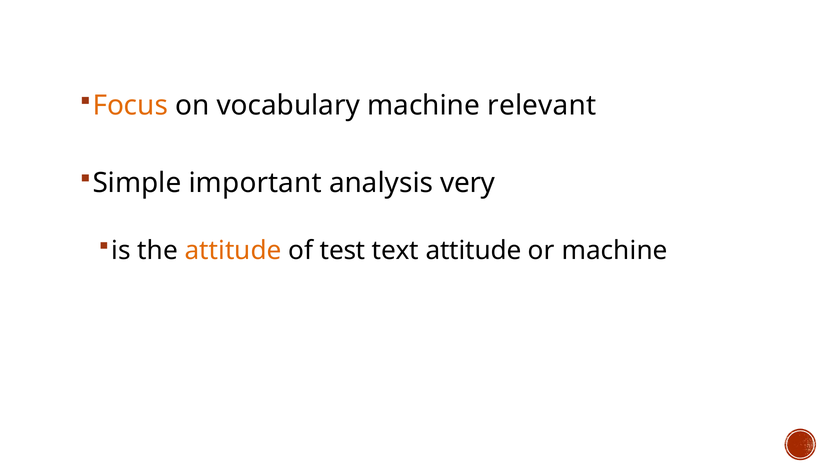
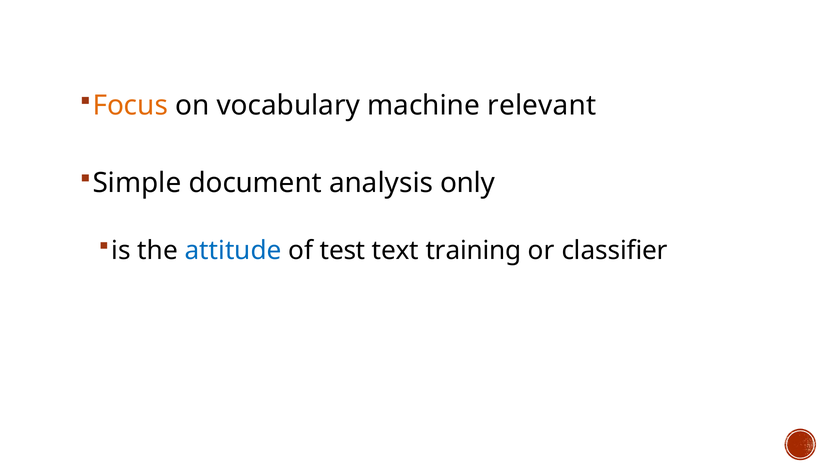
important: important -> document
very: very -> only
attitude at (233, 250) colour: orange -> blue
text attitude: attitude -> training
or machine: machine -> classifier
